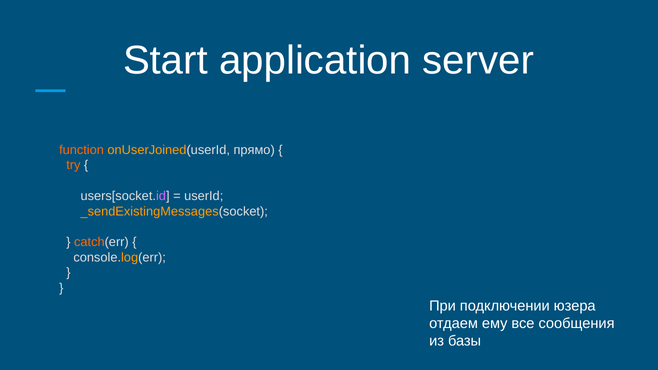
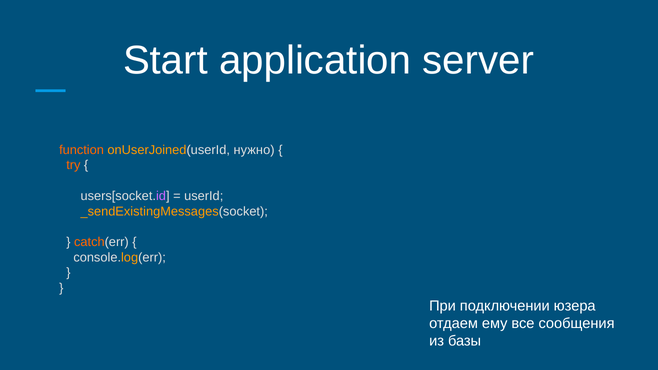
прямо: прямо -> нужно
